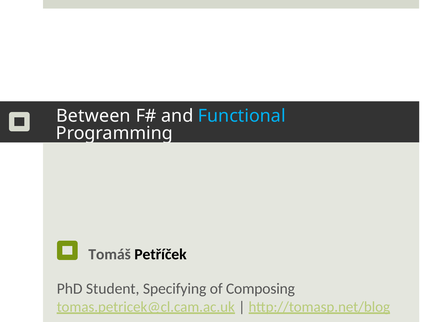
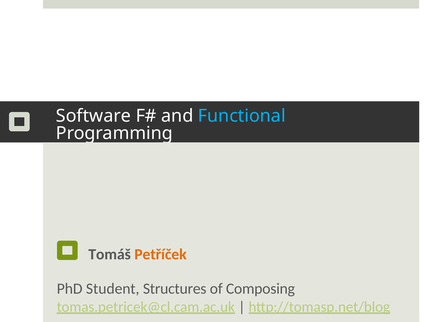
Between: Between -> Software
Petříček colour: black -> orange
Specifying: Specifying -> Structures
